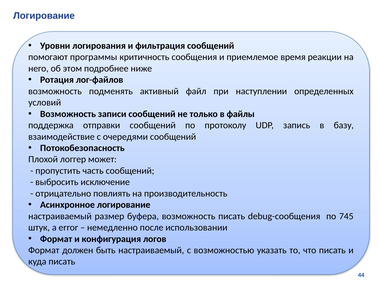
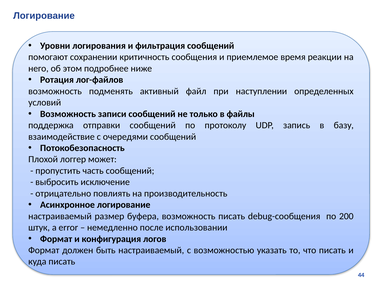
программы: программы -> сохранении
745: 745 -> 200
